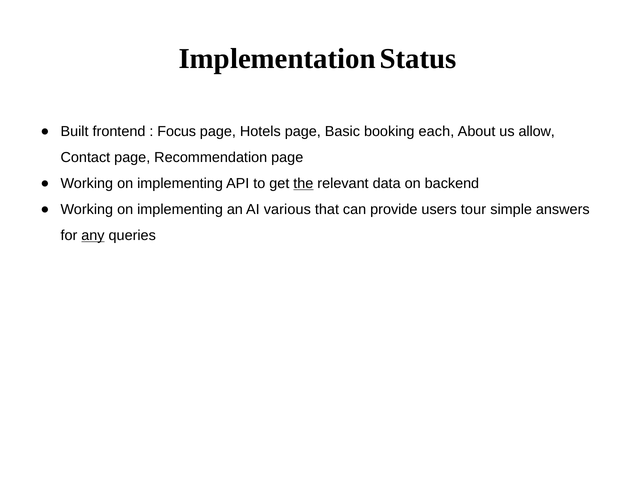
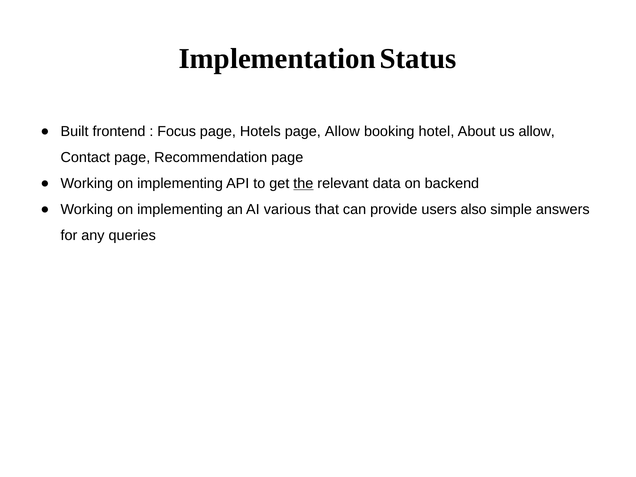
page Basic: Basic -> Allow
each: each -> hotel
tour: tour -> also
any underline: present -> none
